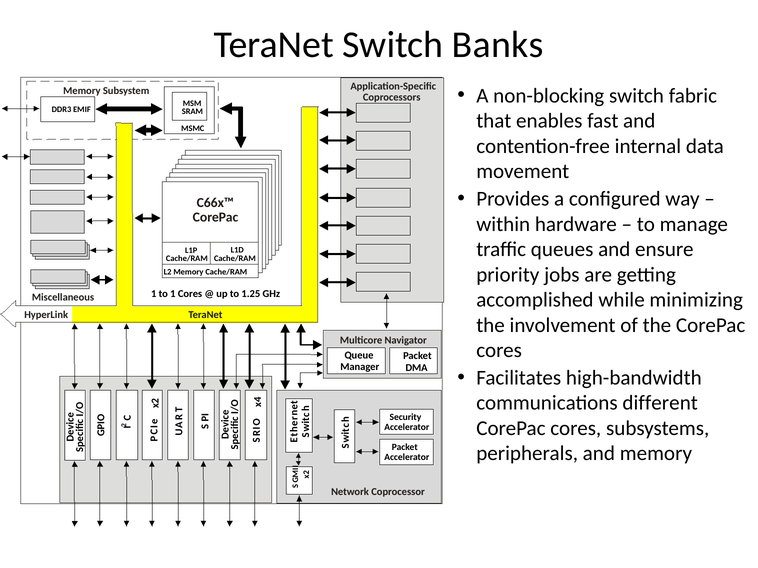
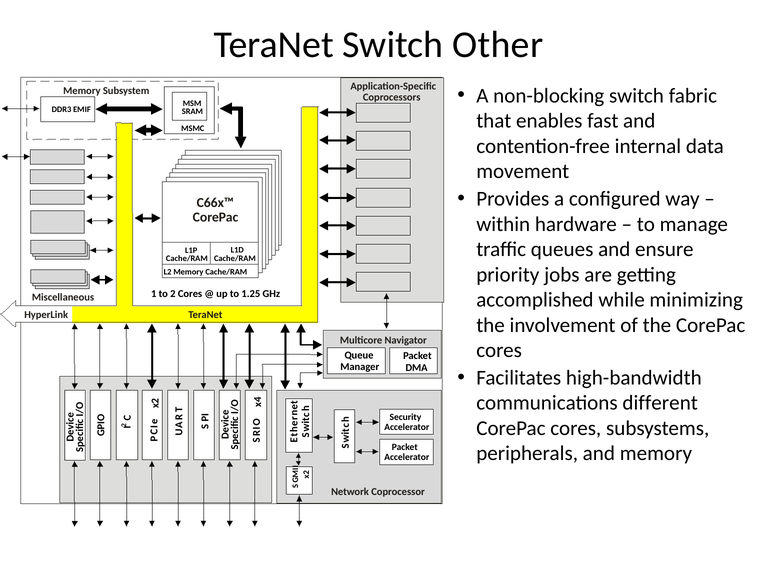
Banks: Banks -> Other
to 1: 1 -> 2
